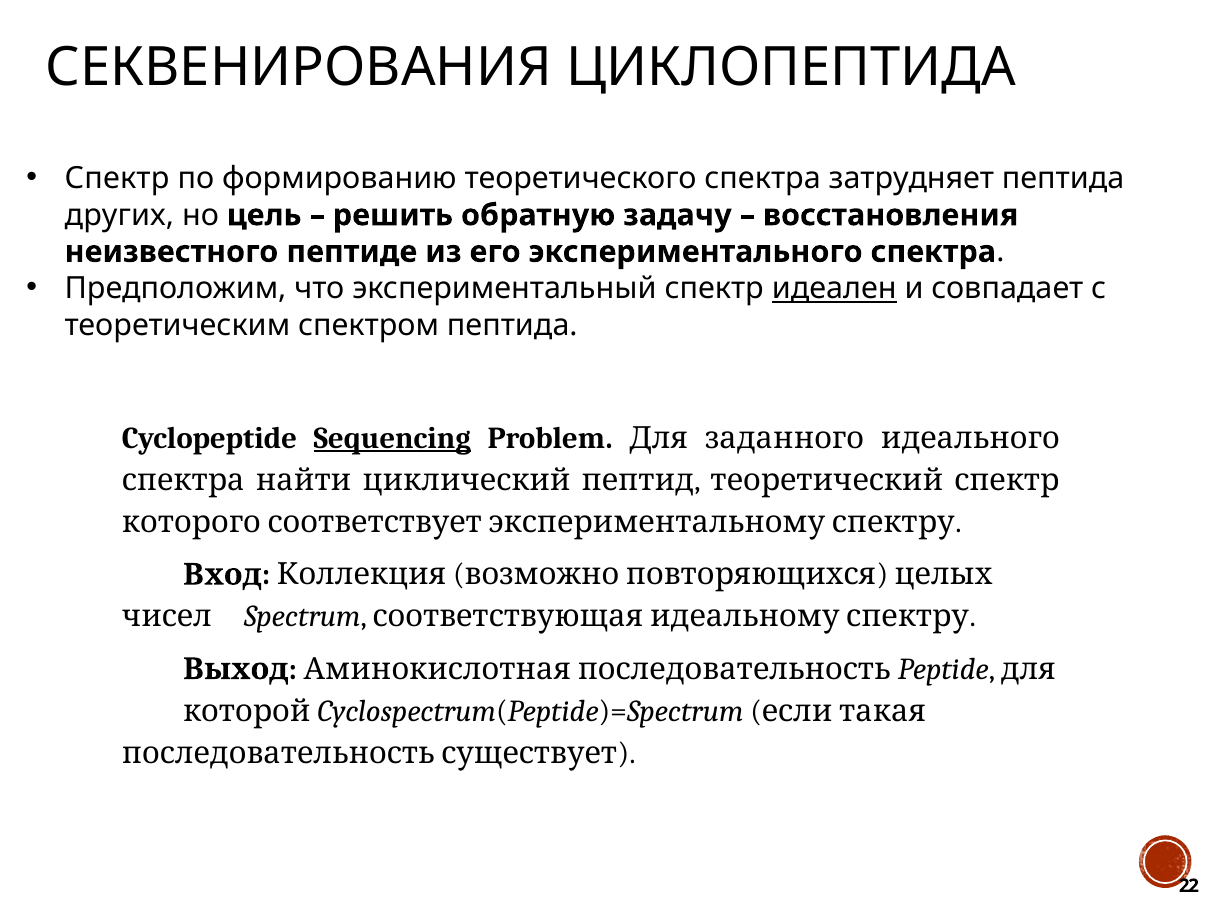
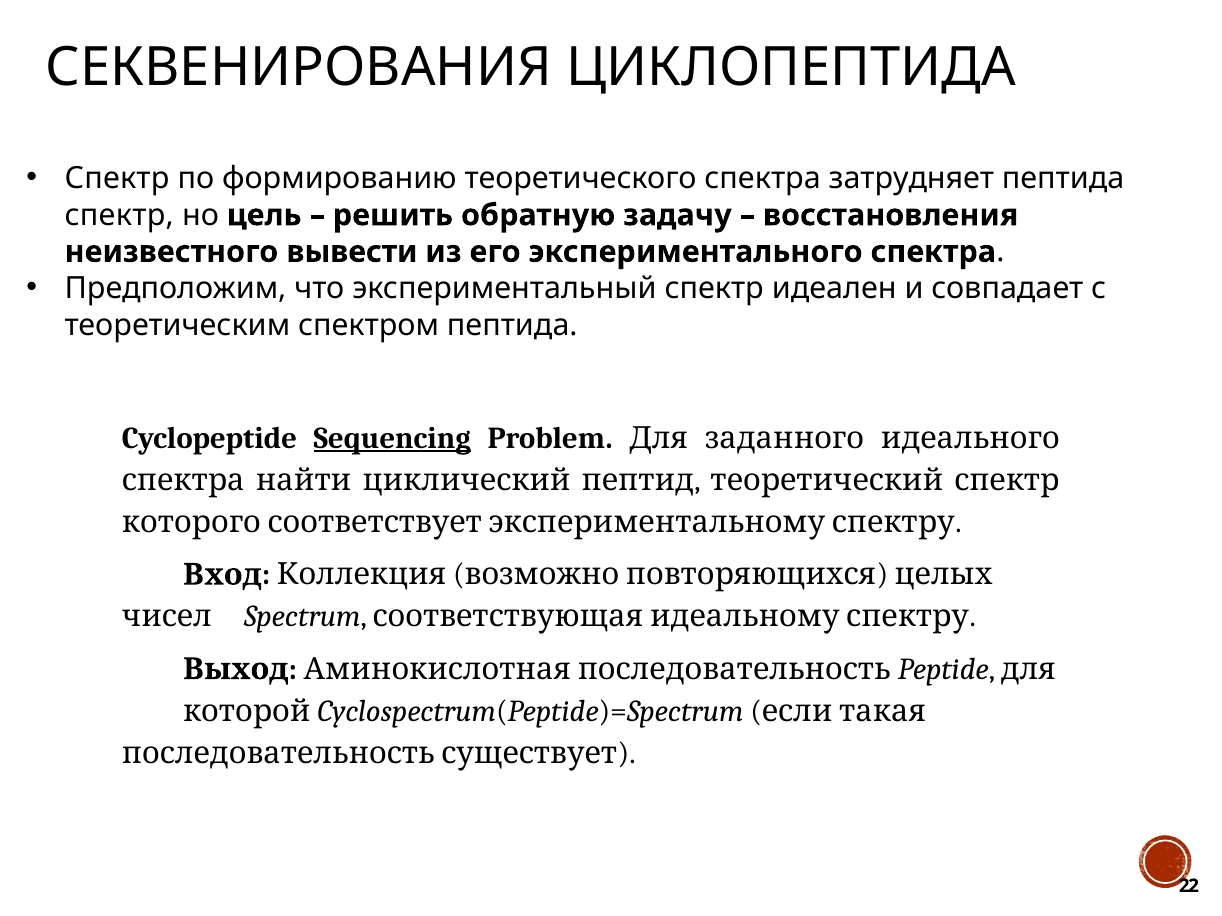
других at (119, 215): других -> спектр
пептиде: пептиде -> вывести
идеален underline: present -> none
